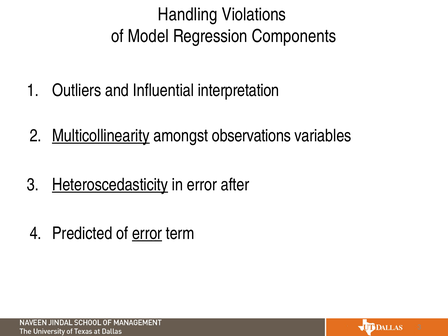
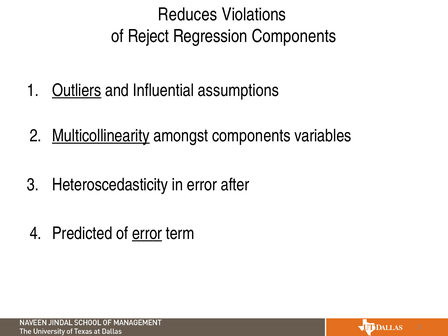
Handling: Handling -> Reduces
Model: Model -> Reject
Outliers underline: none -> present
interpretation: interpretation -> assumptions
amongst observations: observations -> components
Heteroscedasticity underline: present -> none
